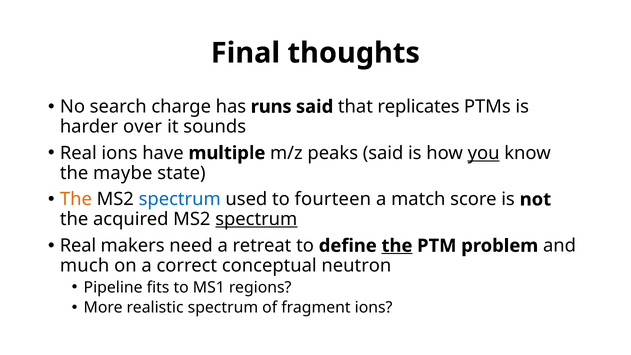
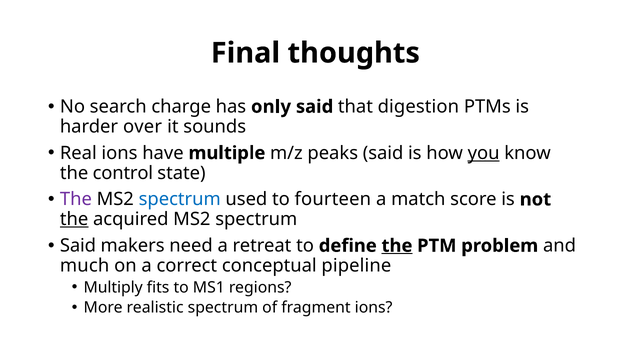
runs: runs -> only
replicates: replicates -> digestion
maybe: maybe -> control
The at (76, 199) colour: orange -> purple
the at (74, 219) underline: none -> present
spectrum at (256, 219) underline: present -> none
Real at (78, 246): Real -> Said
neutron: neutron -> pipeline
Pipeline: Pipeline -> Multiply
